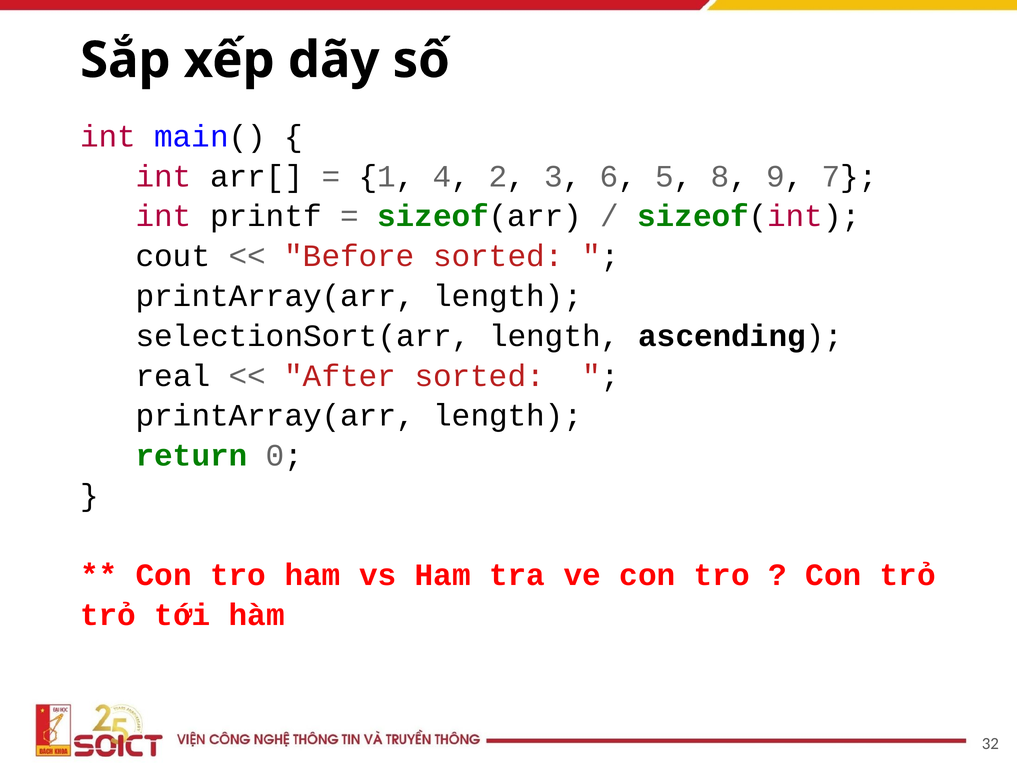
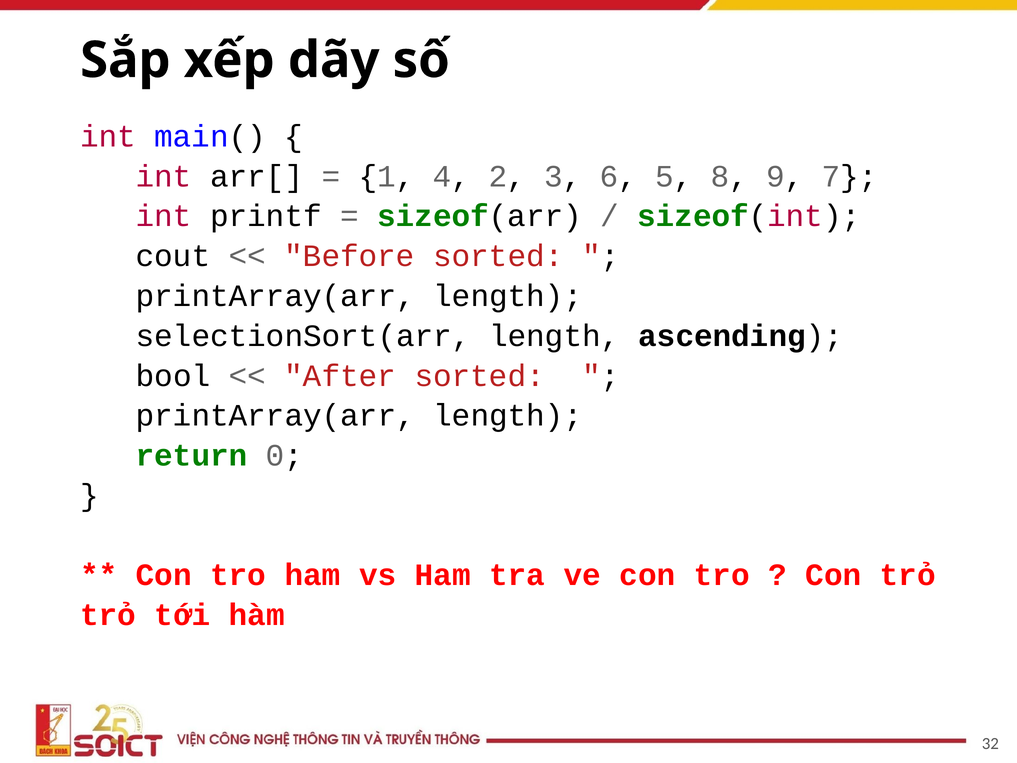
real: real -> bool
